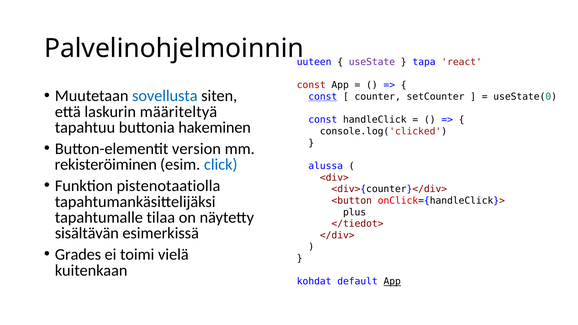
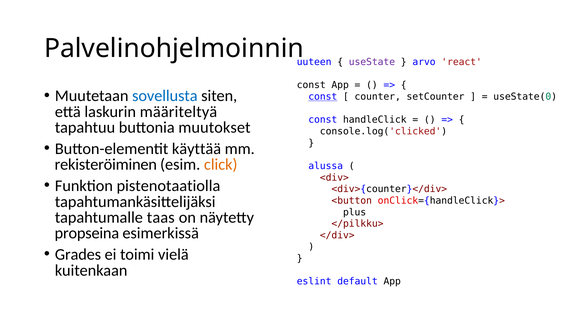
tapa: tapa -> arvo
const at (311, 85) colour: red -> black
hakeminen: hakeminen -> muutokset
version: version -> käyttää
click colour: blue -> orange
tilaa: tilaa -> taas
</tiedot>: </tiedot> -> </pilkku>
sisältävän: sisältävän -> propseina
kohdat: kohdat -> eslint
App at (392, 282) underline: present -> none
